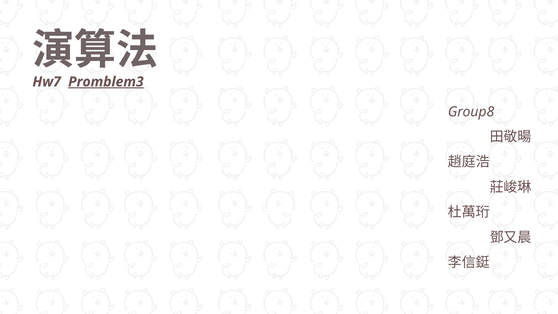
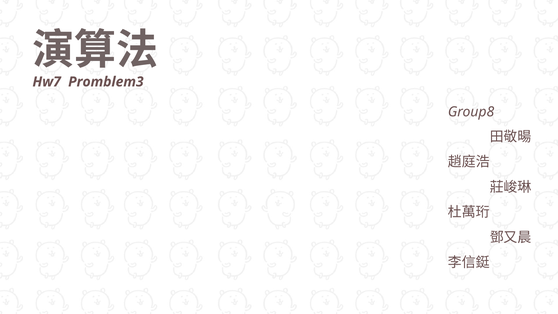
Promblem3 underline: present -> none
